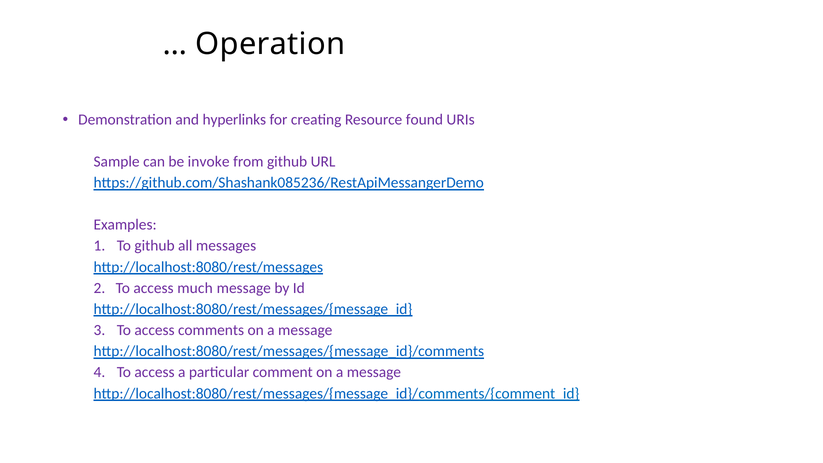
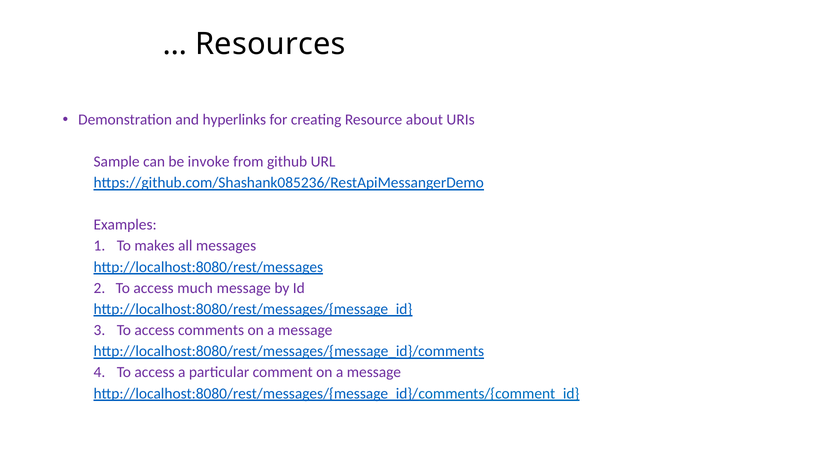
Operation: Operation -> Resources
found: found -> about
To github: github -> makes
